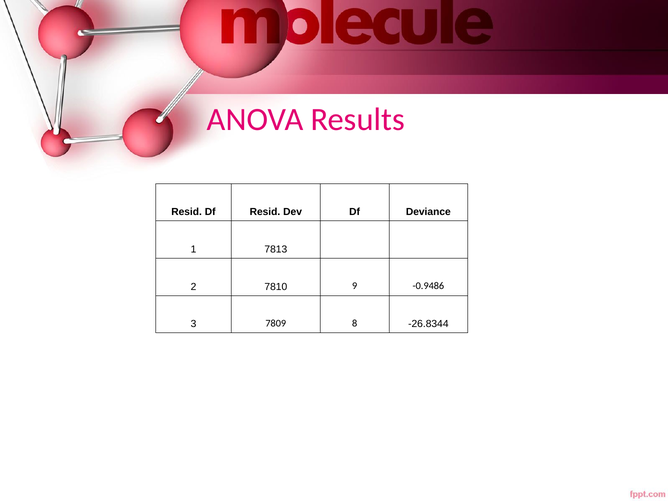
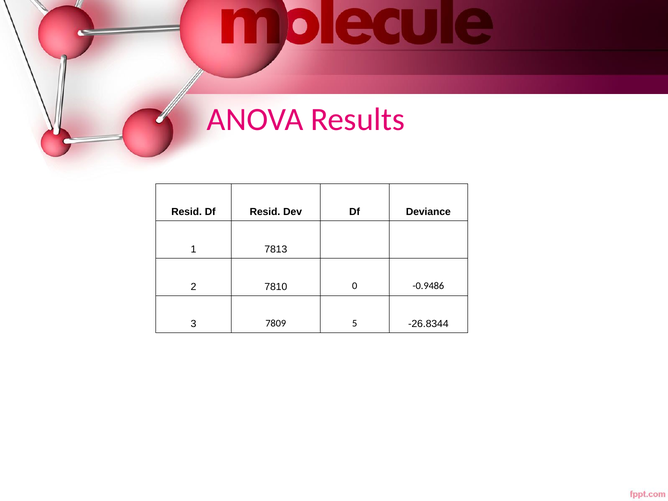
9: 9 -> 0
8: 8 -> 5
